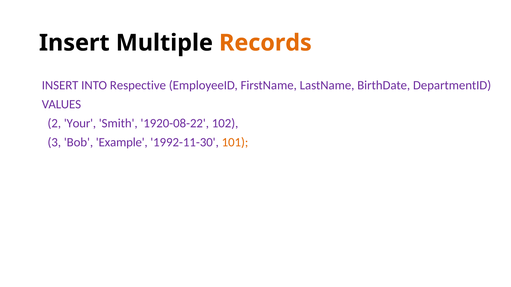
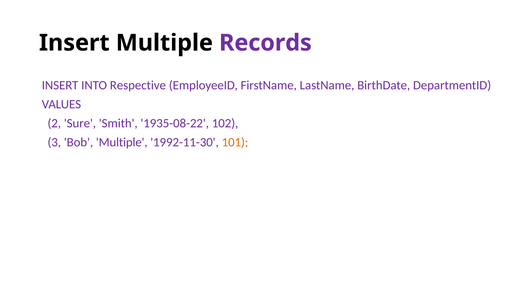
Records colour: orange -> purple
Your: Your -> Sure
1920-08-22: 1920-08-22 -> 1935-08-22
Bob Example: Example -> Multiple
